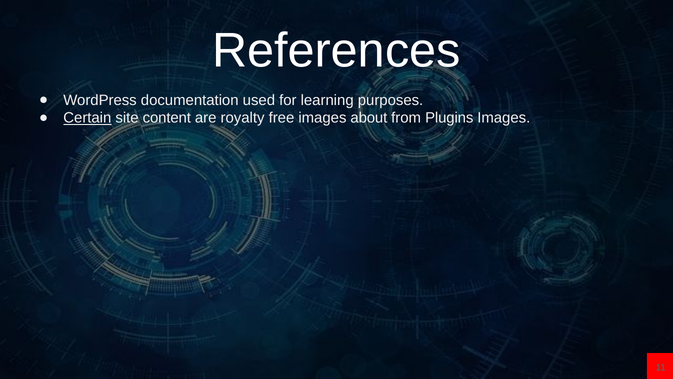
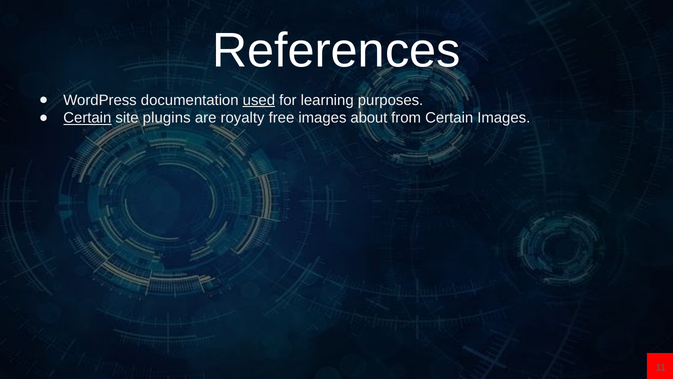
used underline: none -> present
content: content -> plugins
from Plugins: Plugins -> Certain
